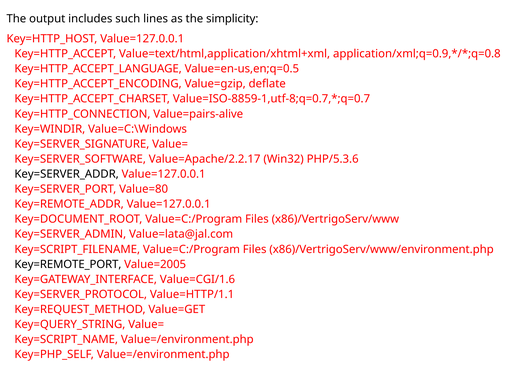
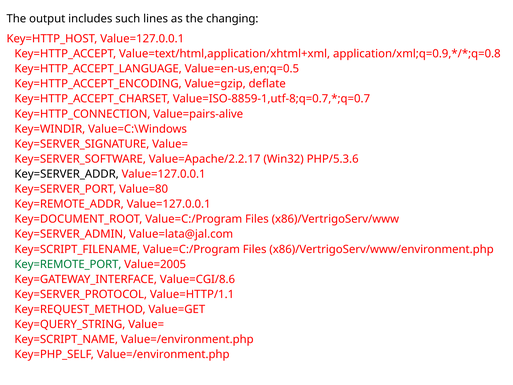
simplicity: simplicity -> changing
Key=REMOTE_PORT colour: black -> green
Value=CGI/1.6: Value=CGI/1.6 -> Value=CGI/8.6
